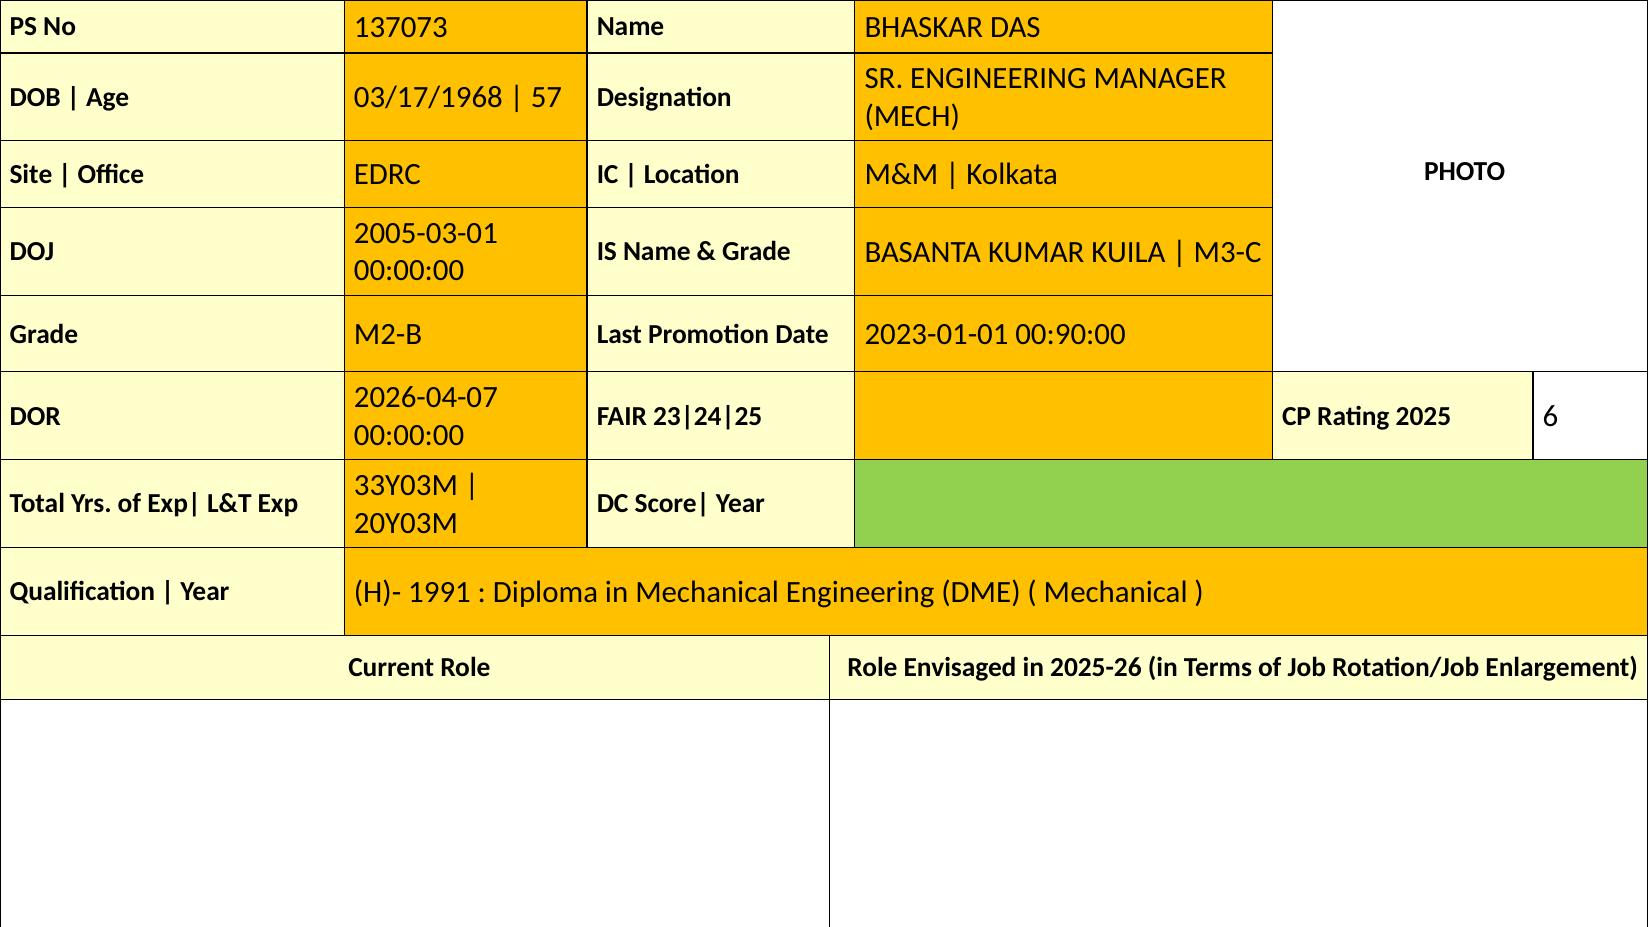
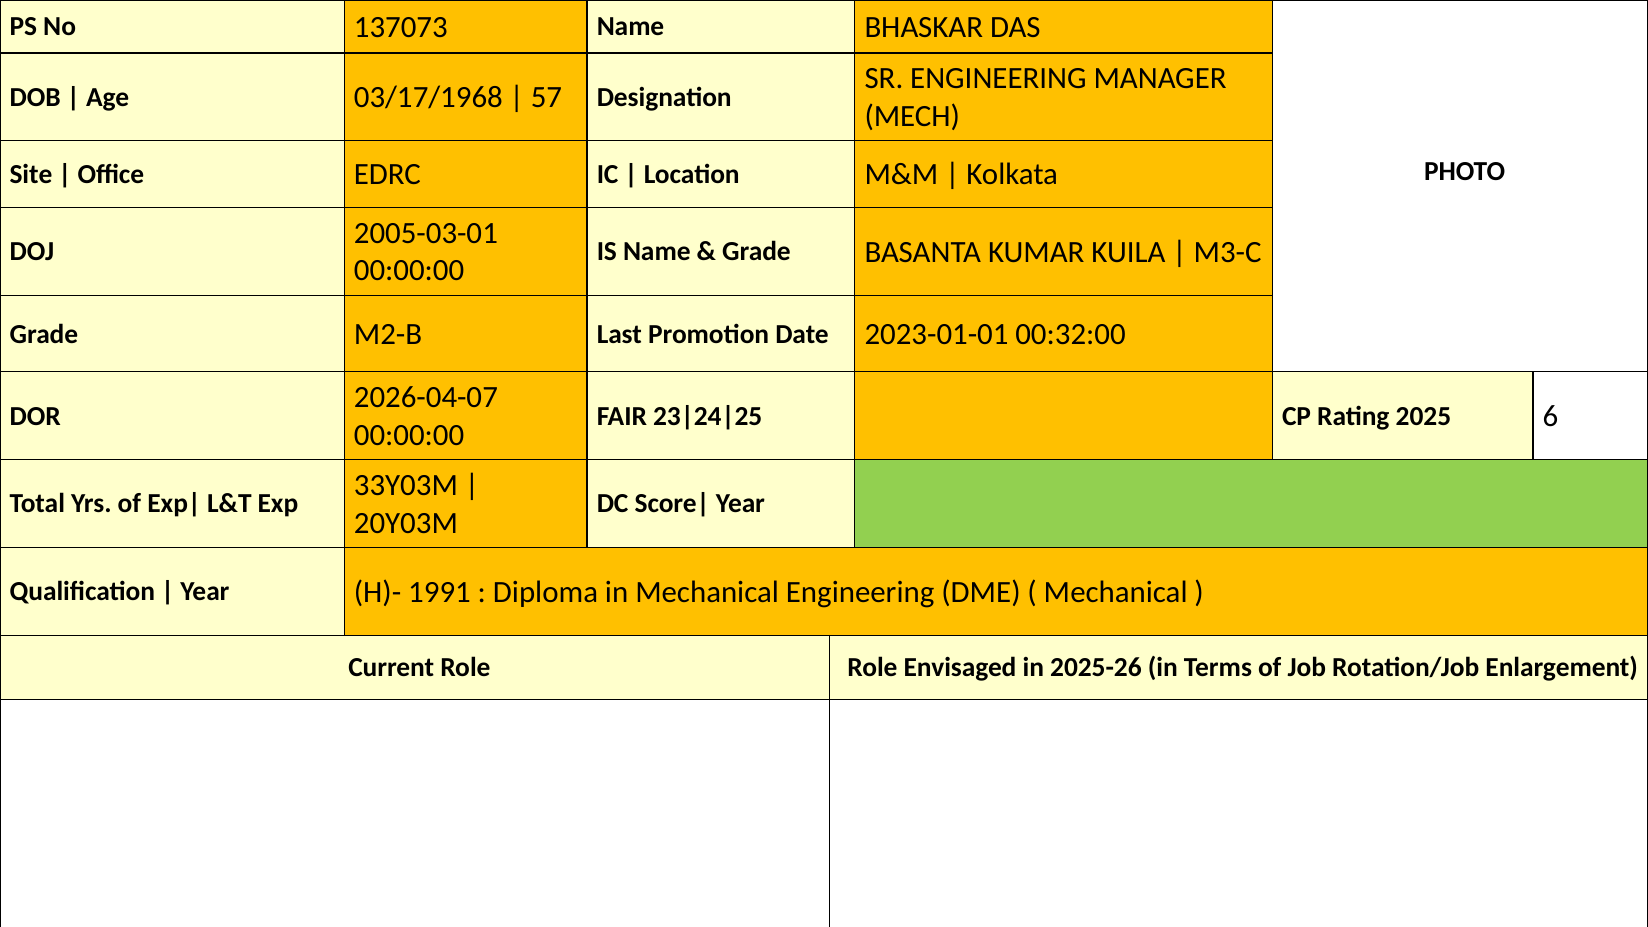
00:90:00: 00:90:00 -> 00:32:00
